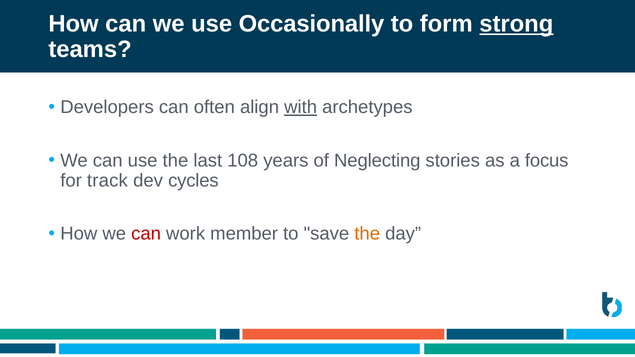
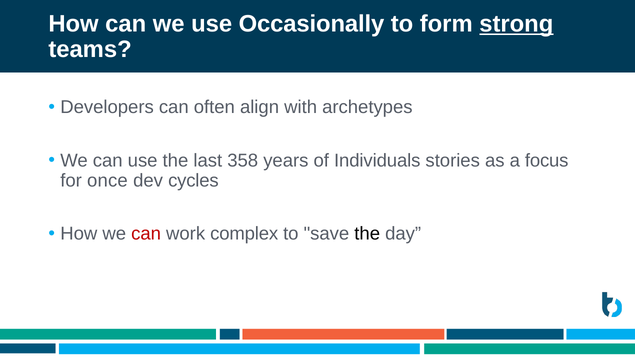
with underline: present -> none
108: 108 -> 358
Neglecting: Neglecting -> Individuals
track: track -> once
member: member -> complex
the at (367, 234) colour: orange -> black
